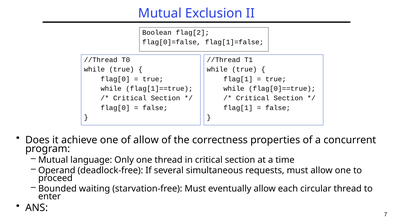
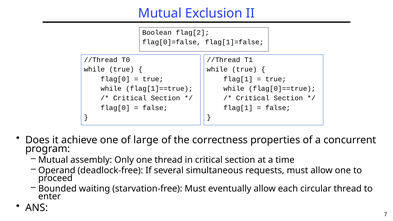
of allow: allow -> large
language: language -> assembly
